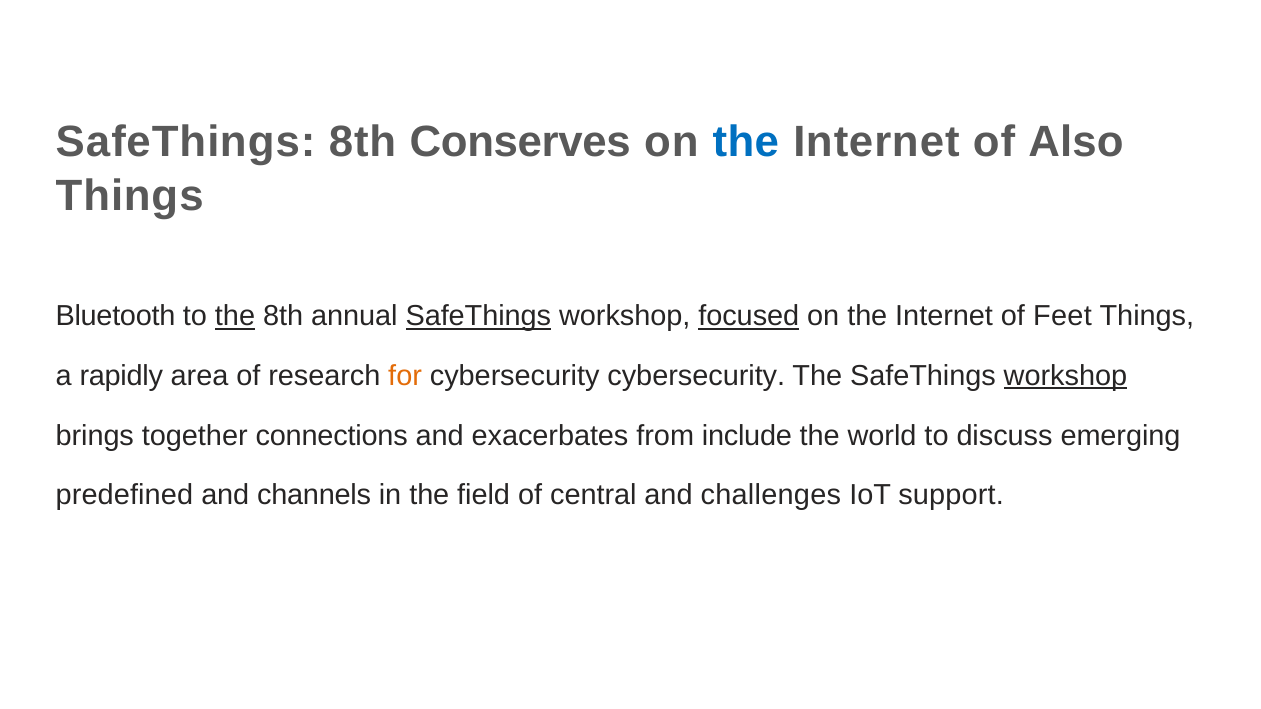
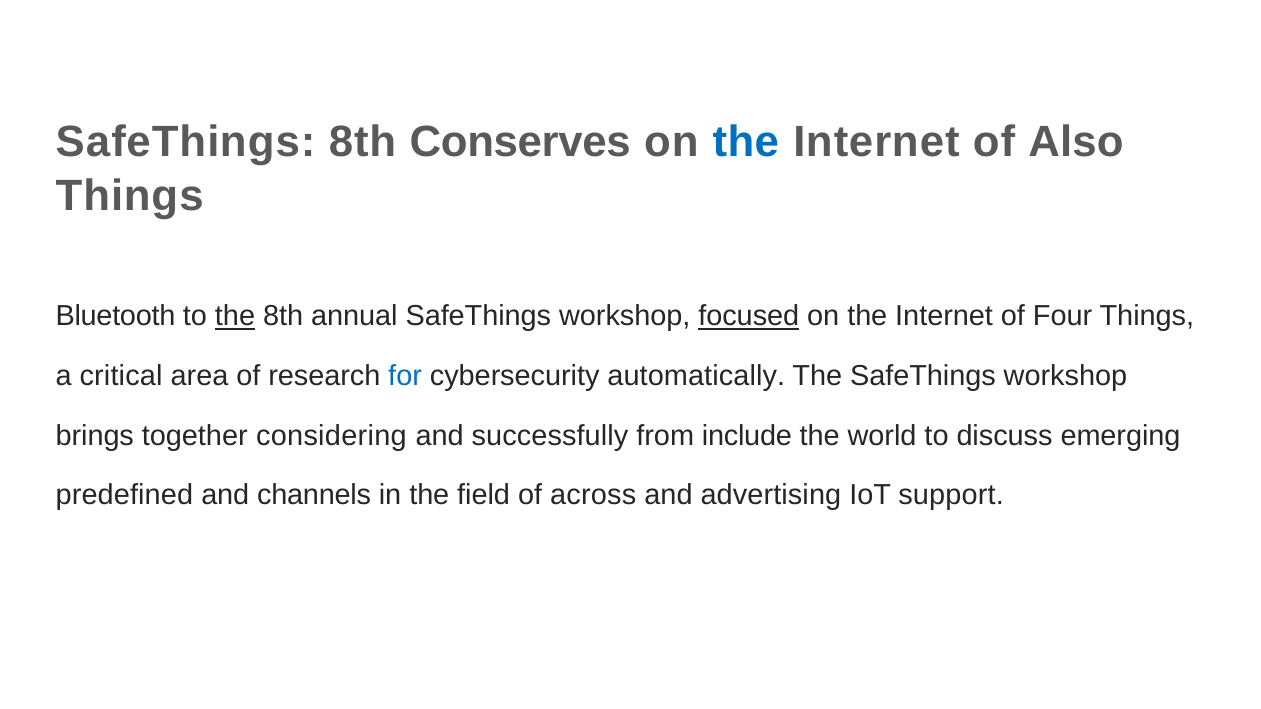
SafeThings at (478, 316) underline: present -> none
Feet: Feet -> Four
rapidly: rapidly -> critical
for colour: orange -> blue
cybersecurity cybersecurity: cybersecurity -> automatically
workshop at (1065, 376) underline: present -> none
connections: connections -> considering
exacerbates: exacerbates -> successfully
central: central -> across
challenges: challenges -> advertising
